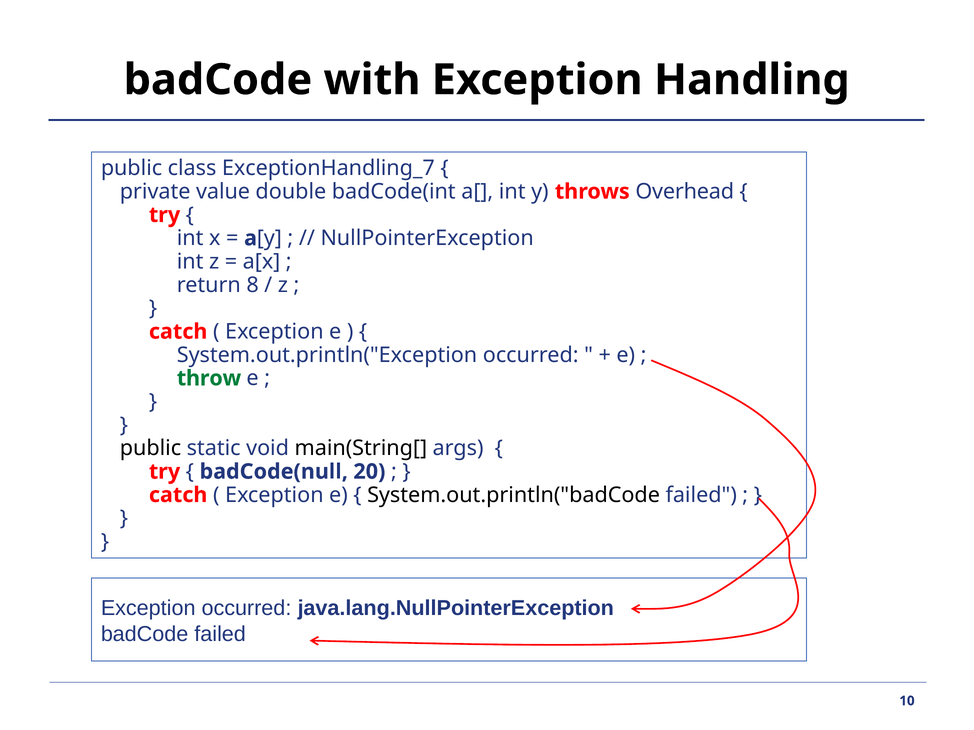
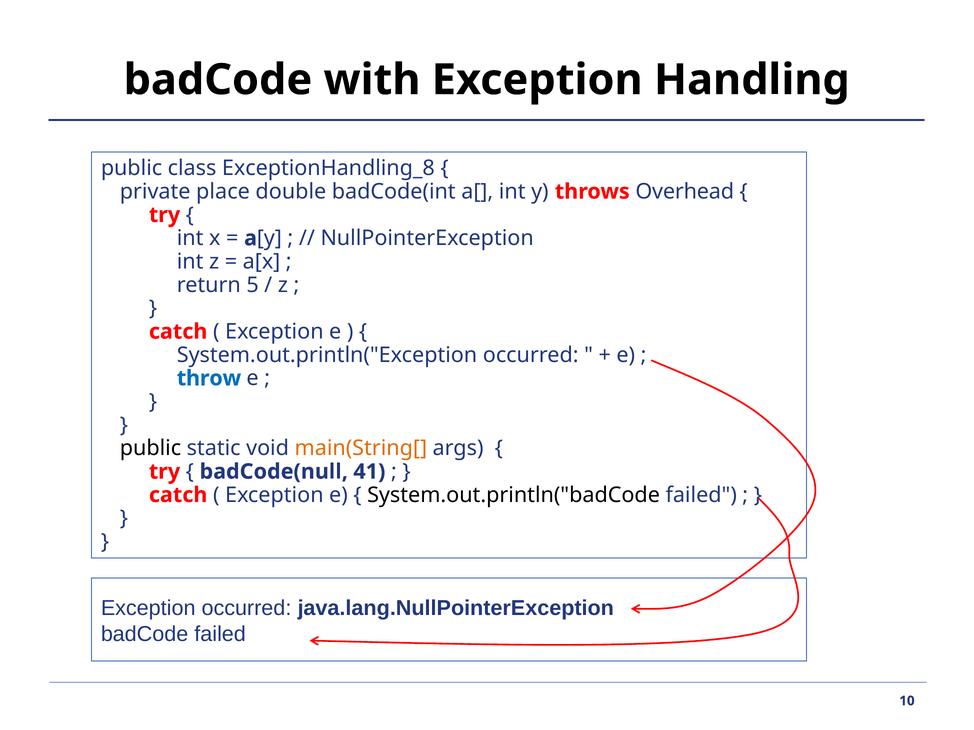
ExceptionHandling_7: ExceptionHandling_7 -> ExceptionHandling_8
value: value -> place
8: 8 -> 5
throw colour: green -> blue
main(String[ colour: black -> orange
20: 20 -> 41
